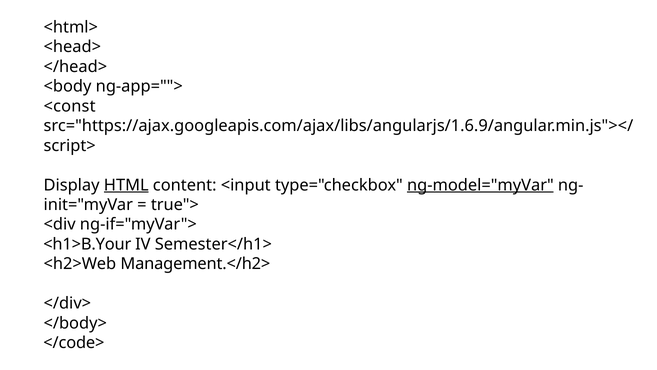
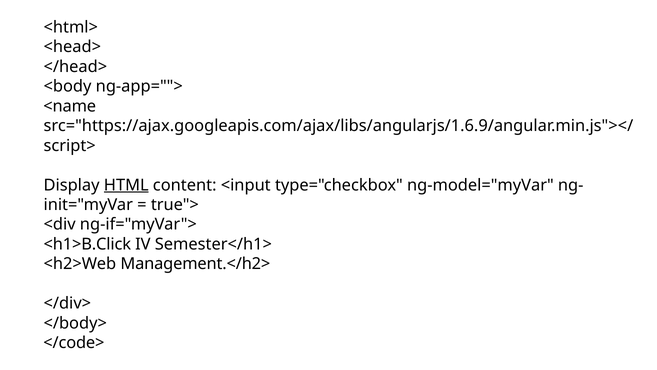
<const: <const -> <name
ng-model="myVar underline: present -> none
<h1>B.Your: <h1>B.Your -> <h1>B.Click
